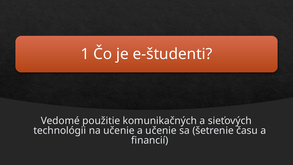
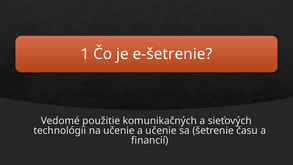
e-študenti: e-študenti -> e-šetrenie
